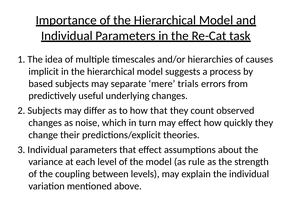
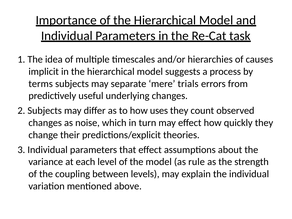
based: based -> terms
how that: that -> uses
